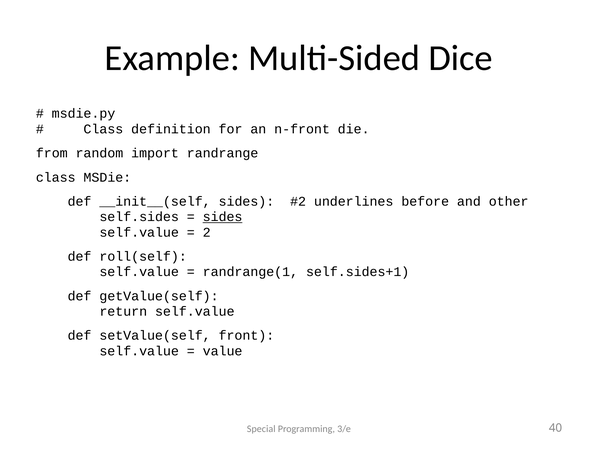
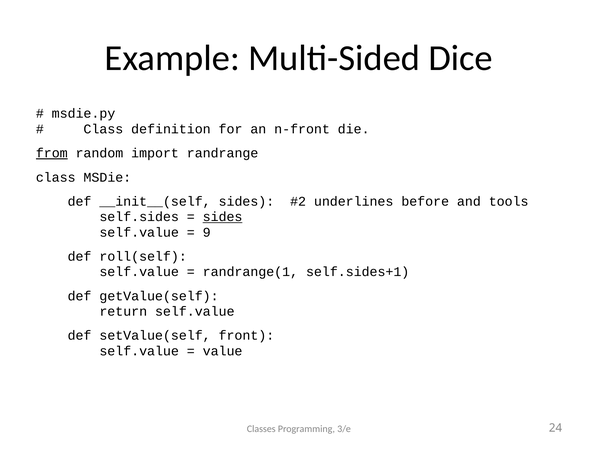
from underline: none -> present
other: other -> tools
2: 2 -> 9
Special: Special -> Classes
40: 40 -> 24
